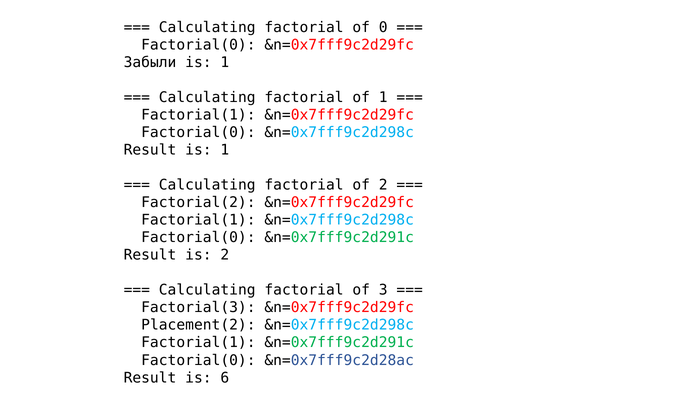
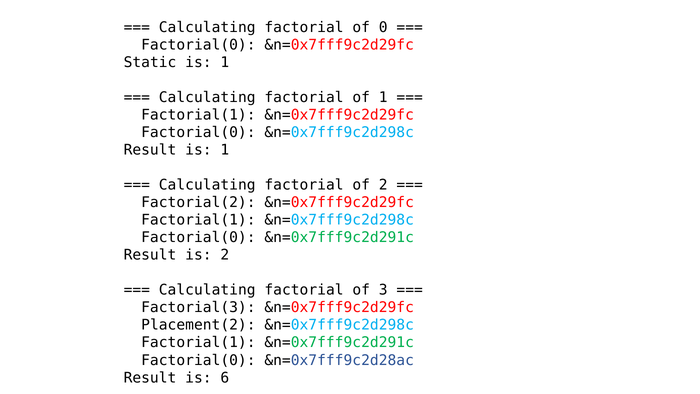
Забыли: Забыли -> Static
